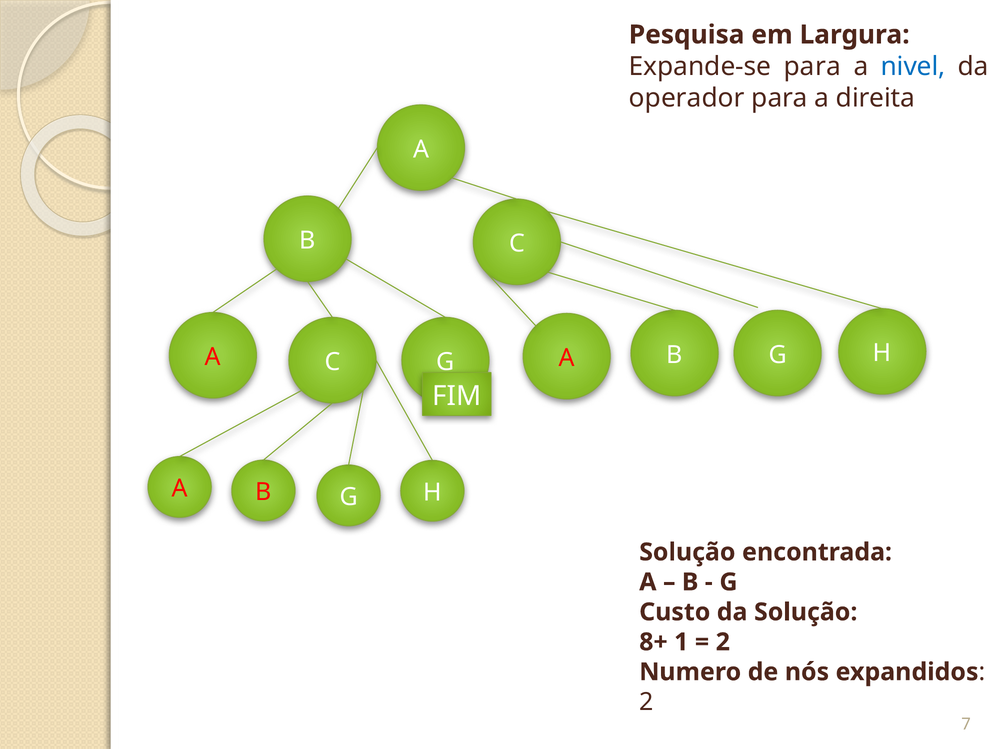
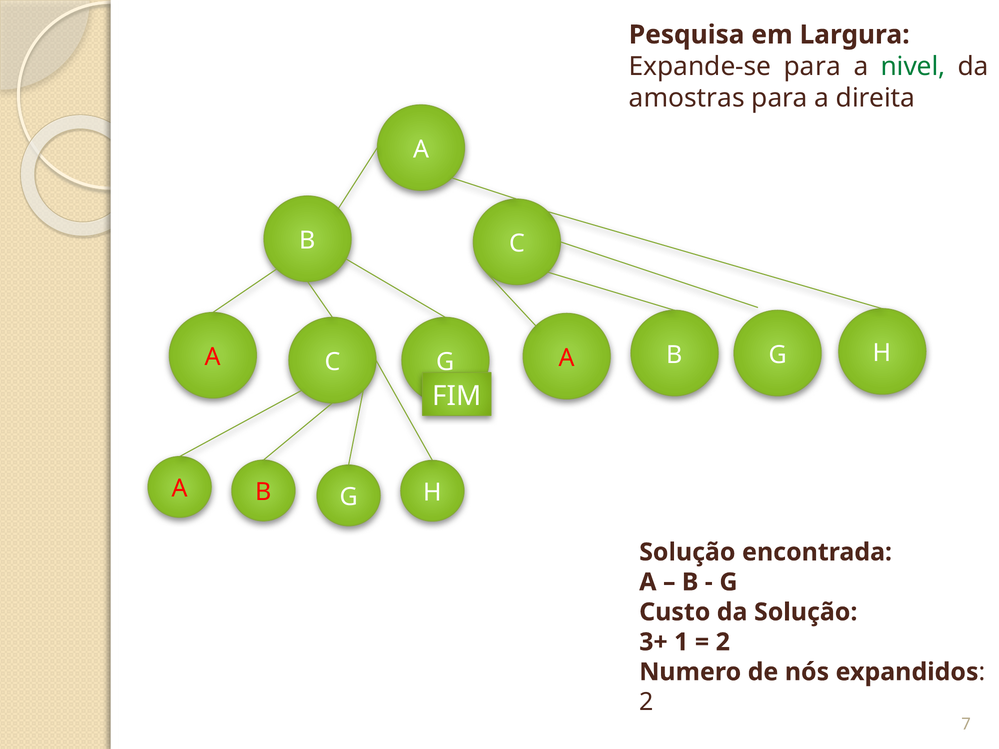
nivel colour: blue -> green
operador: operador -> amostras
8+: 8+ -> 3+
